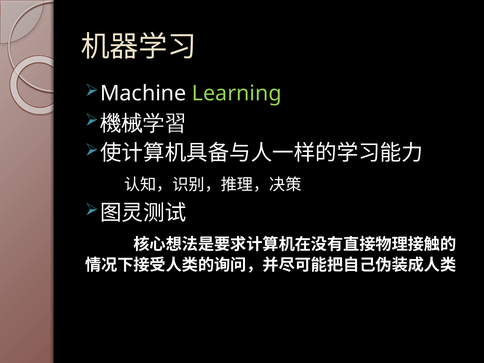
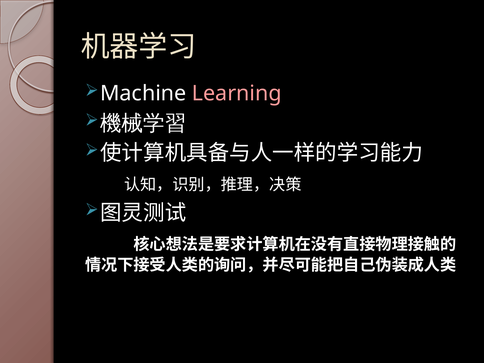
Learning colour: light green -> pink
